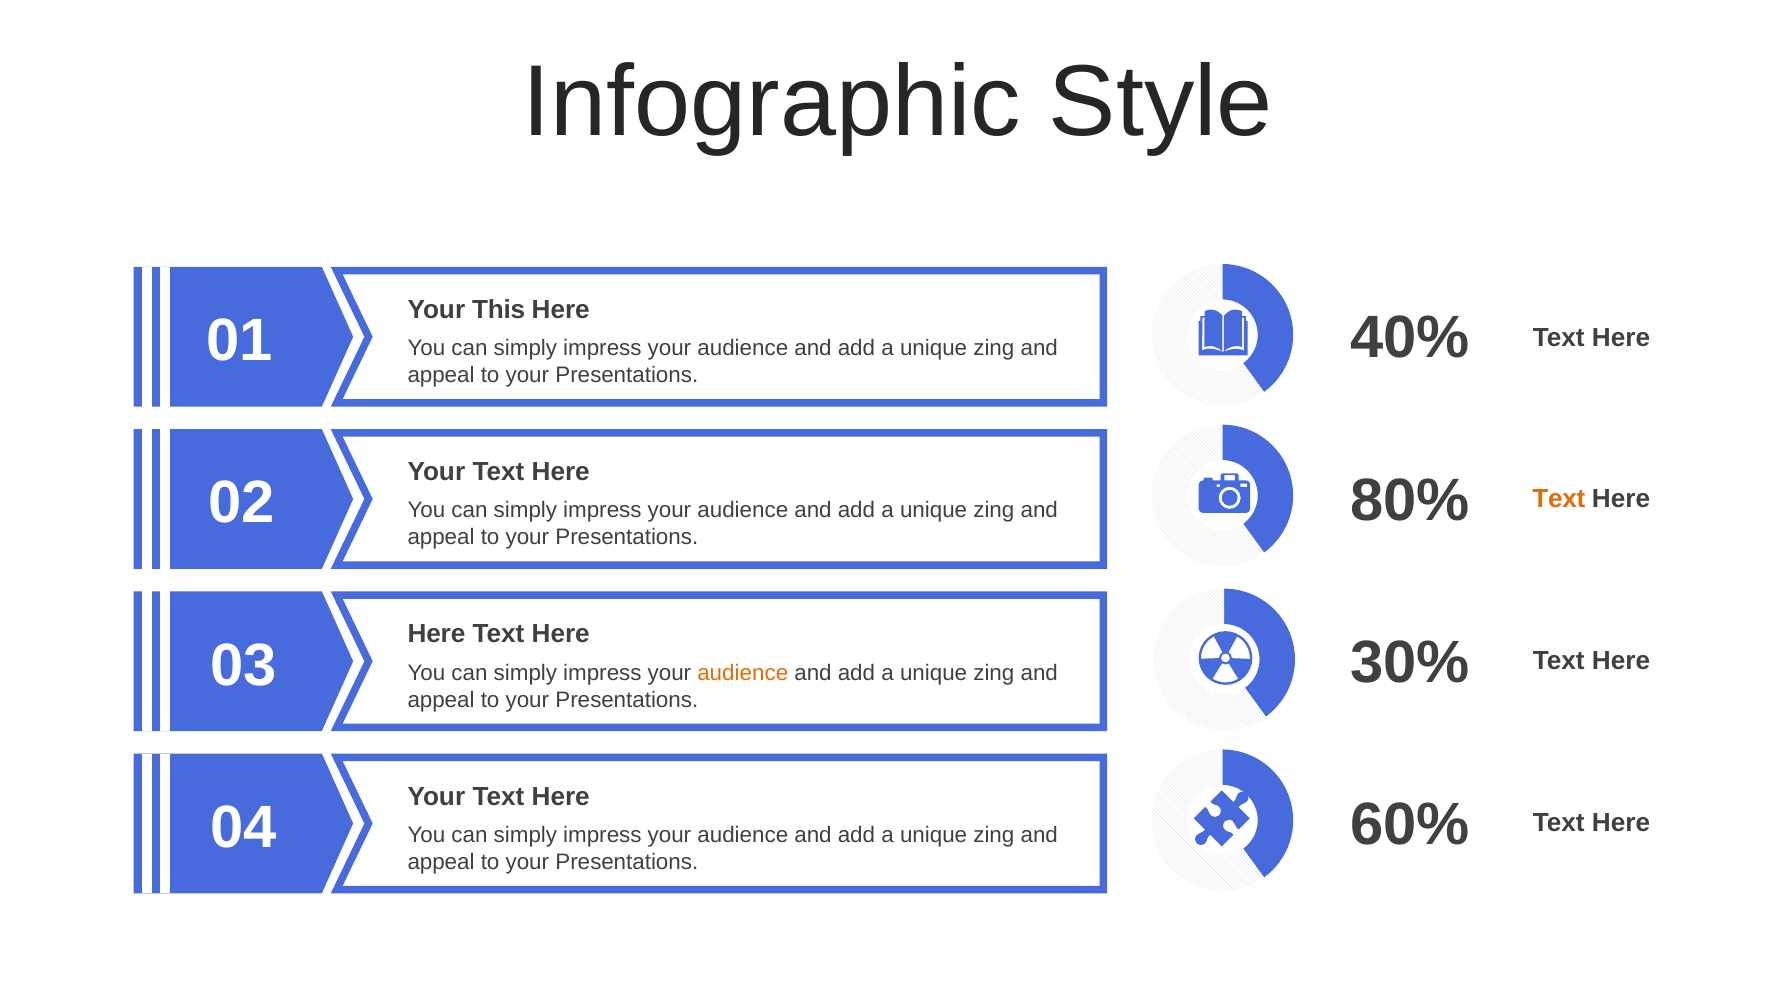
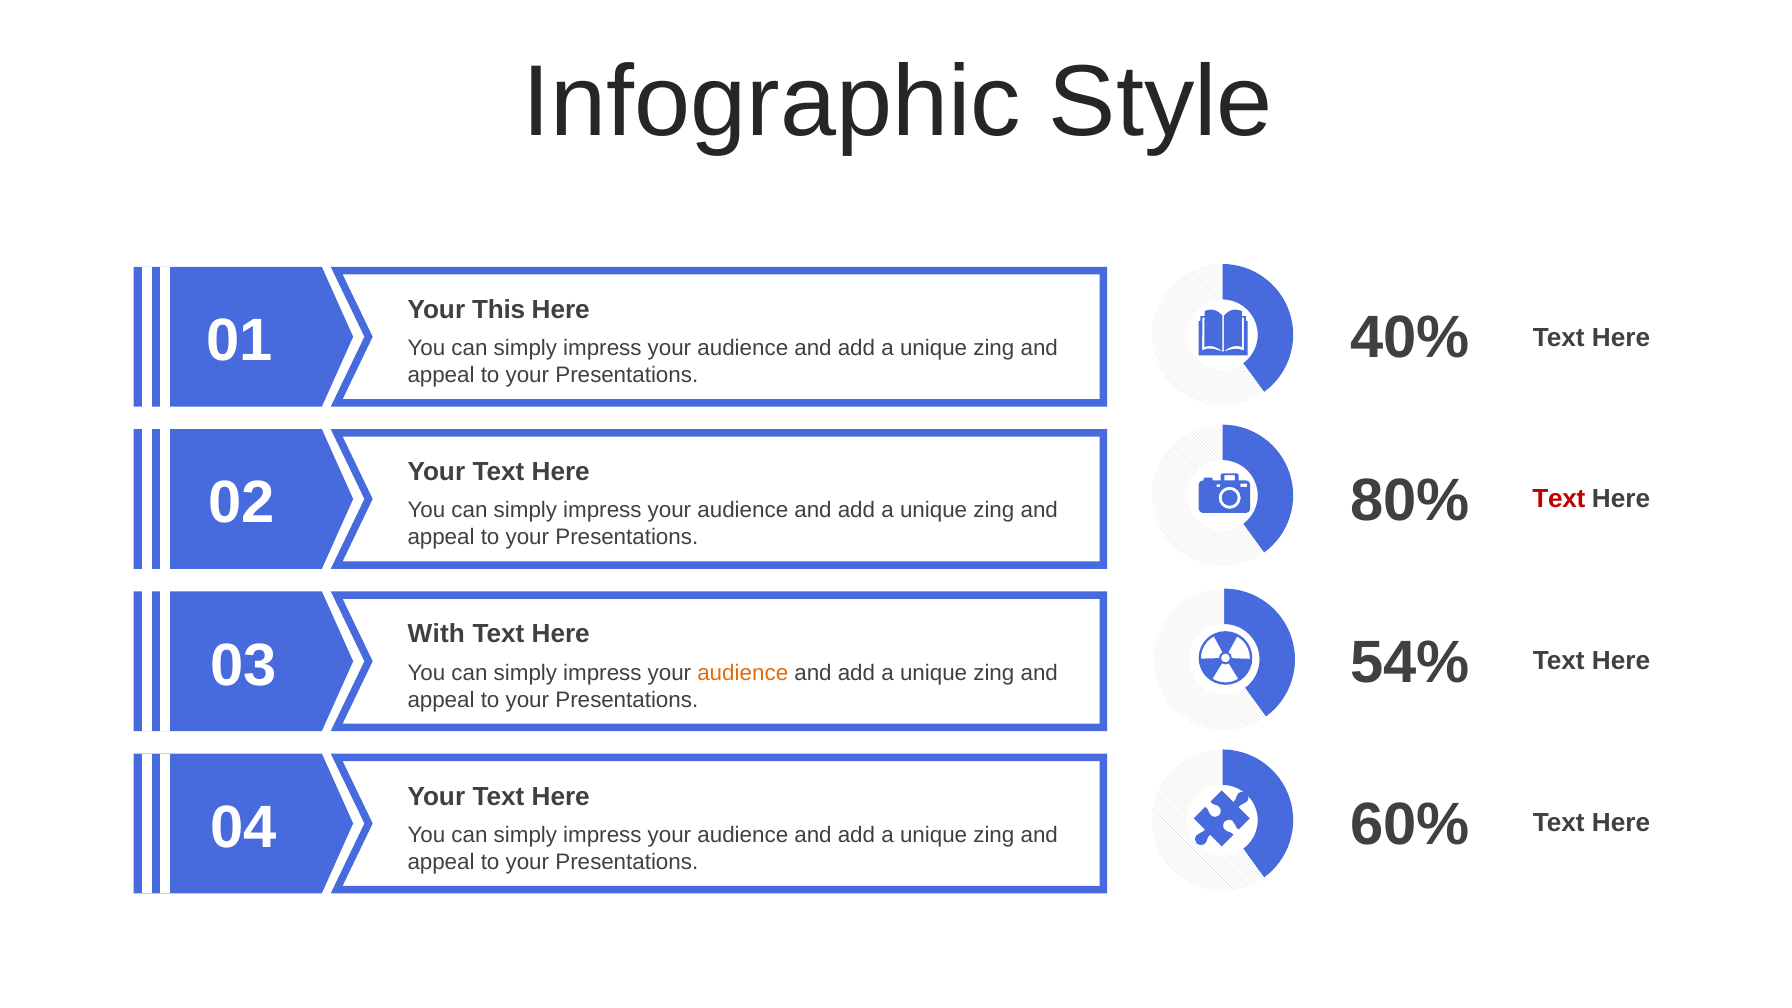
Text at (1559, 499) colour: orange -> red
Here at (436, 634): Here -> With
30%: 30% -> 54%
